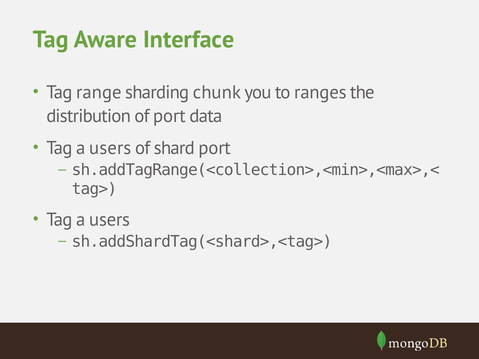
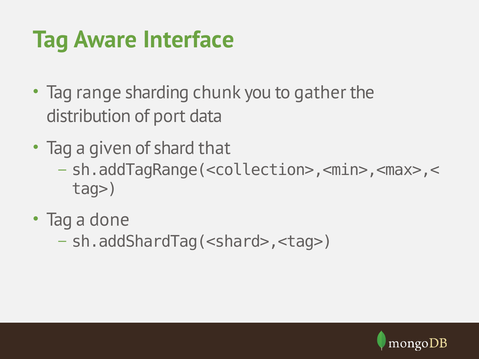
ranges: ranges -> gather
users at (110, 148): users -> given
shard port: port -> that
users at (110, 220): users -> done
